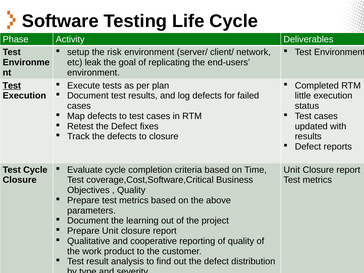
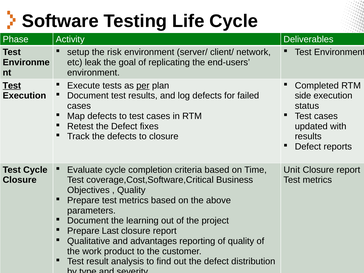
per underline: none -> present
little: little -> side
Prepare Unit: Unit -> Last
cooperative: cooperative -> advantages
